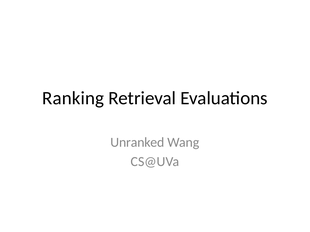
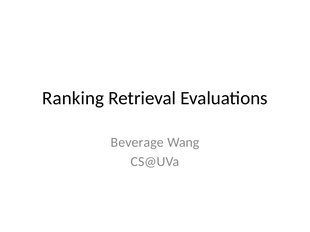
Unranked: Unranked -> Beverage
